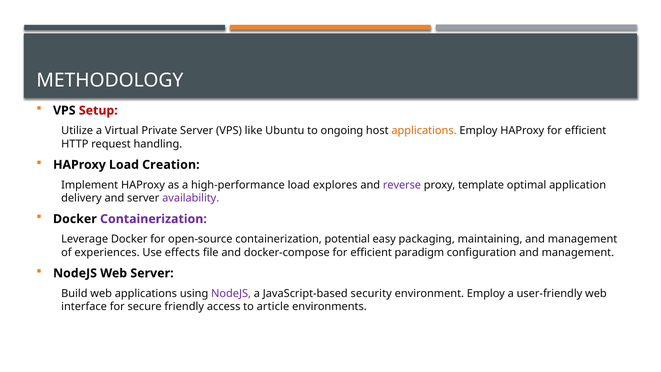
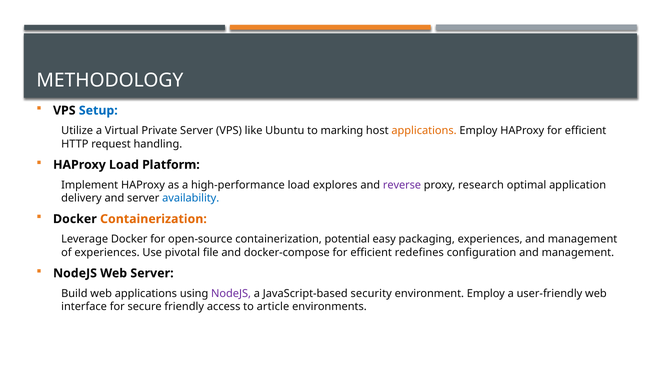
Setup colour: red -> blue
ongoing: ongoing -> marking
Creation: Creation -> Platform
template: template -> research
availability colour: purple -> blue
Containerization at (153, 219) colour: purple -> orange
packaging maintaining: maintaining -> experiences
effects: effects -> pivotal
paradigm: paradigm -> redefines
